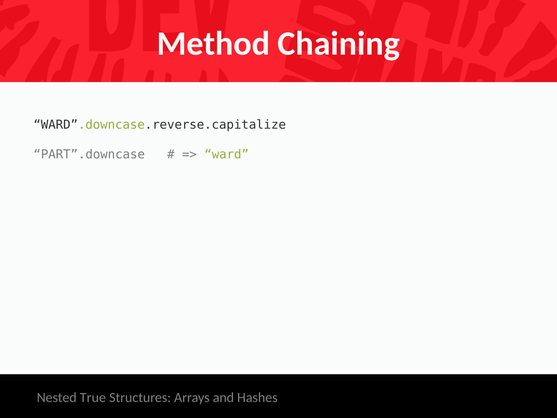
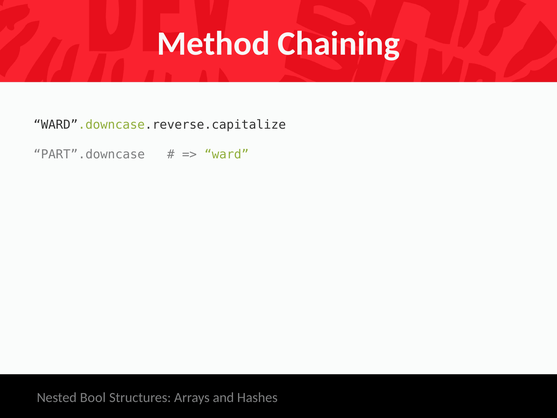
True: True -> Bool
